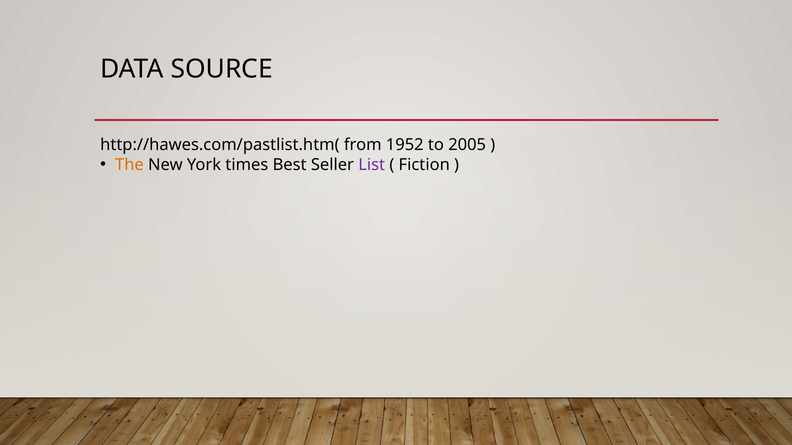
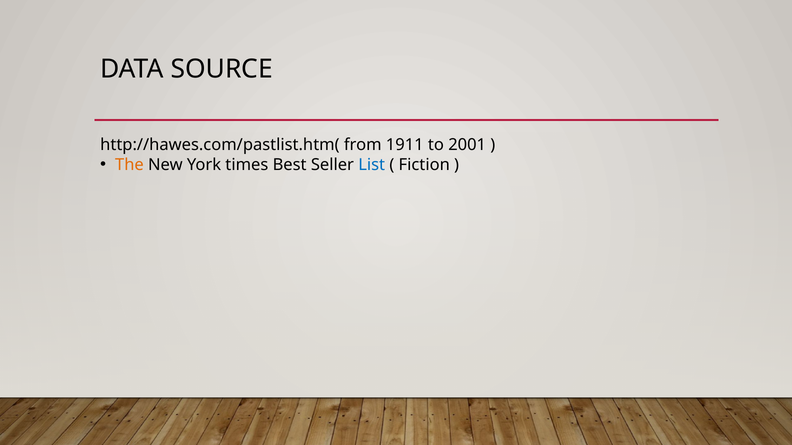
1952: 1952 -> 1911
2005: 2005 -> 2001
List colour: purple -> blue
